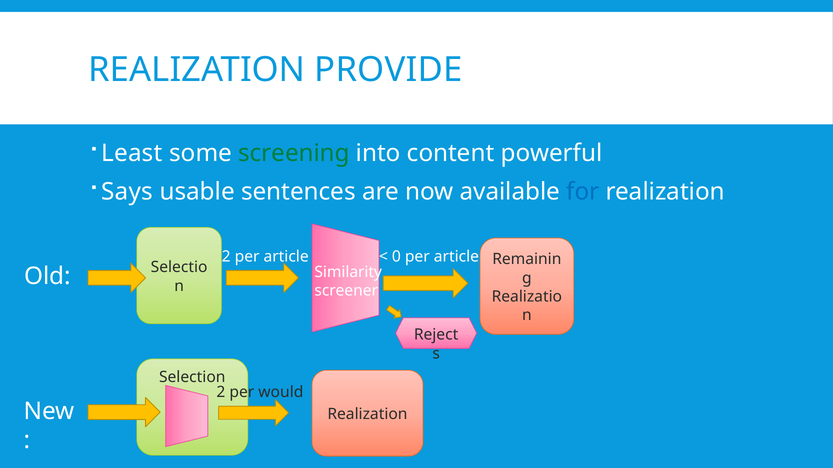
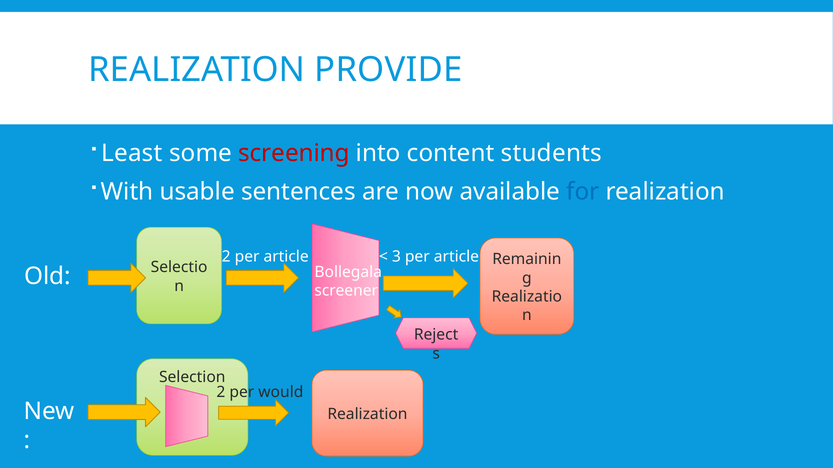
screening colour: green -> red
powerful: powerful -> students
Says: Says -> With
0: 0 -> 3
Similarity: Similarity -> Bollegala
